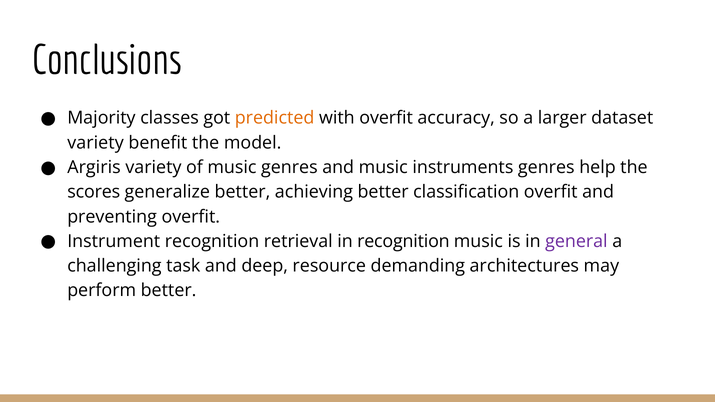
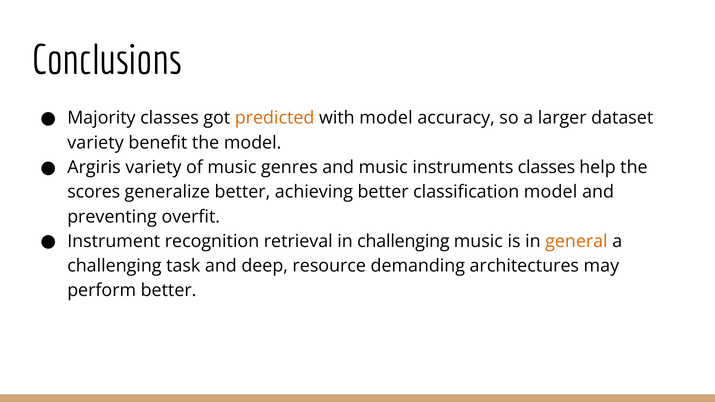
with overfit: overfit -> model
instruments genres: genres -> classes
classification overfit: overfit -> model
in recognition: recognition -> challenging
general colour: purple -> orange
